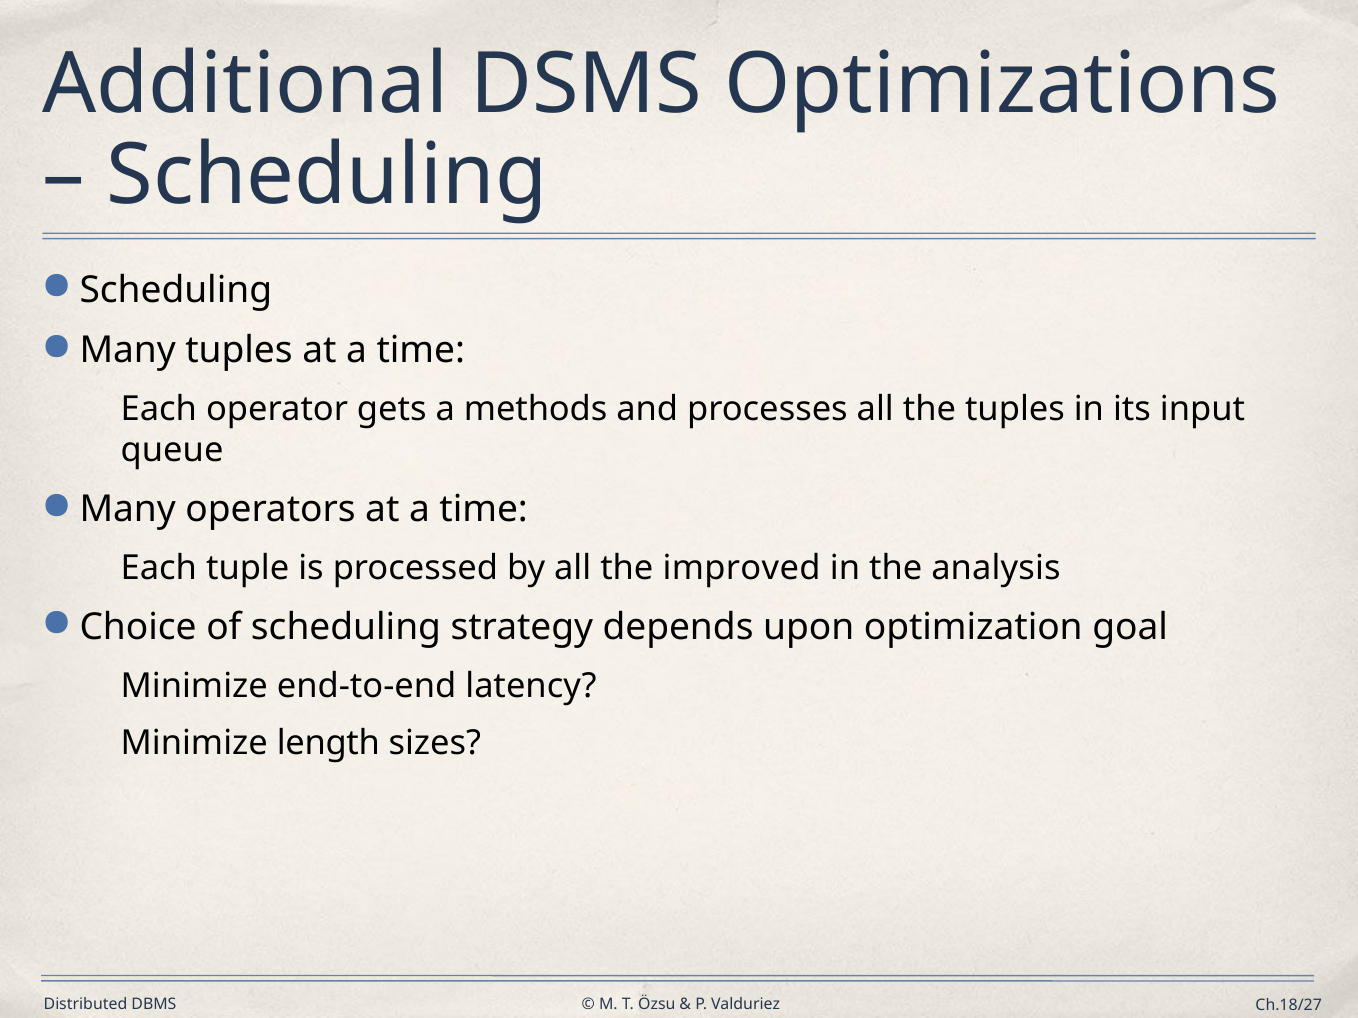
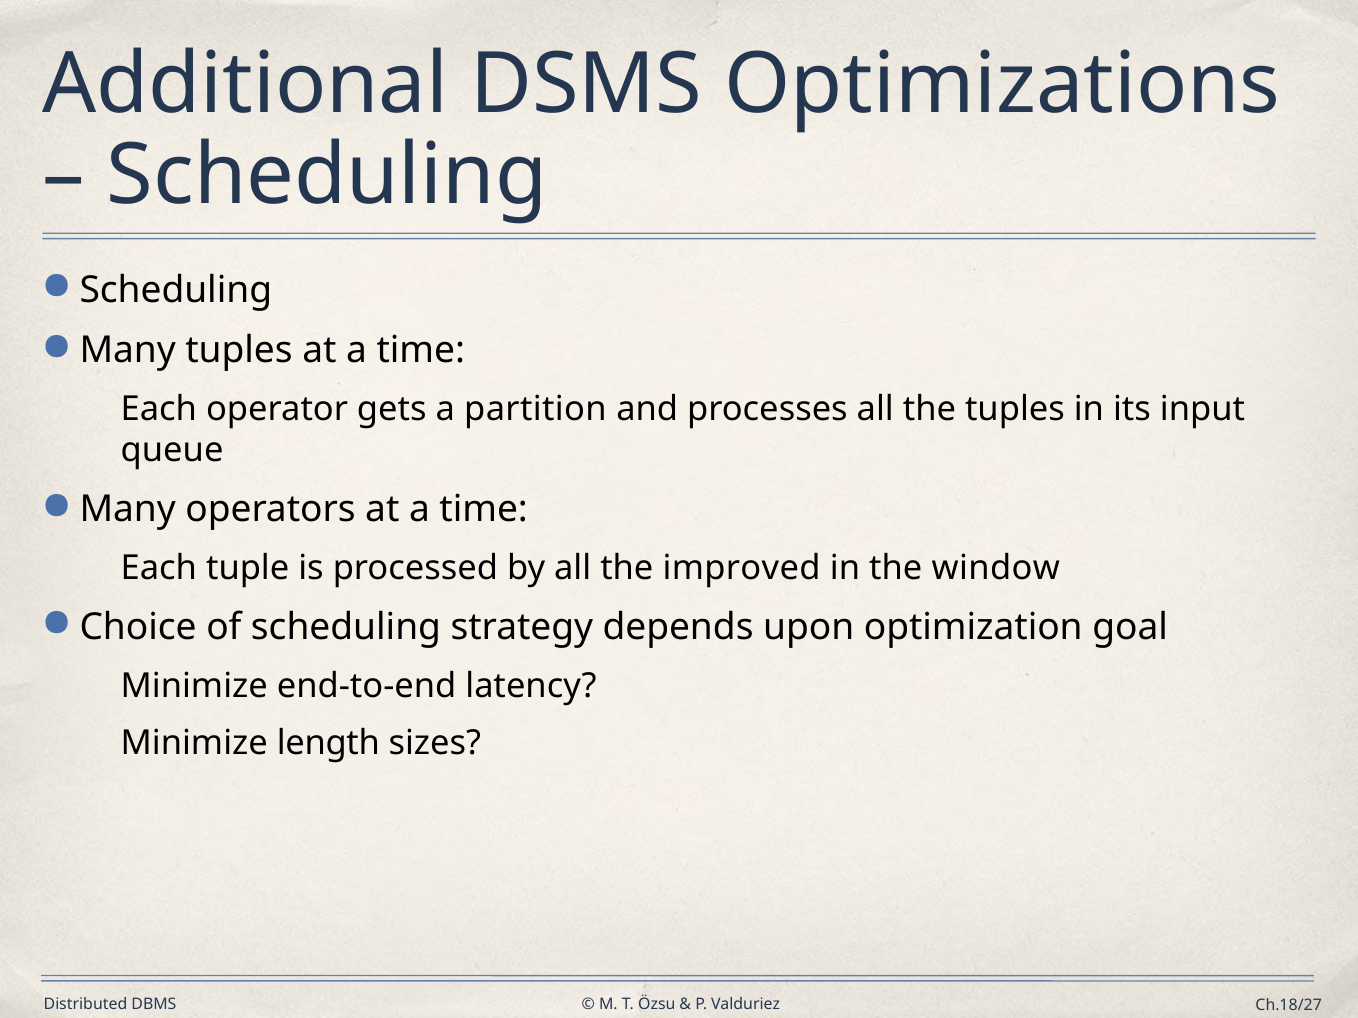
methods: methods -> partition
analysis: analysis -> window
